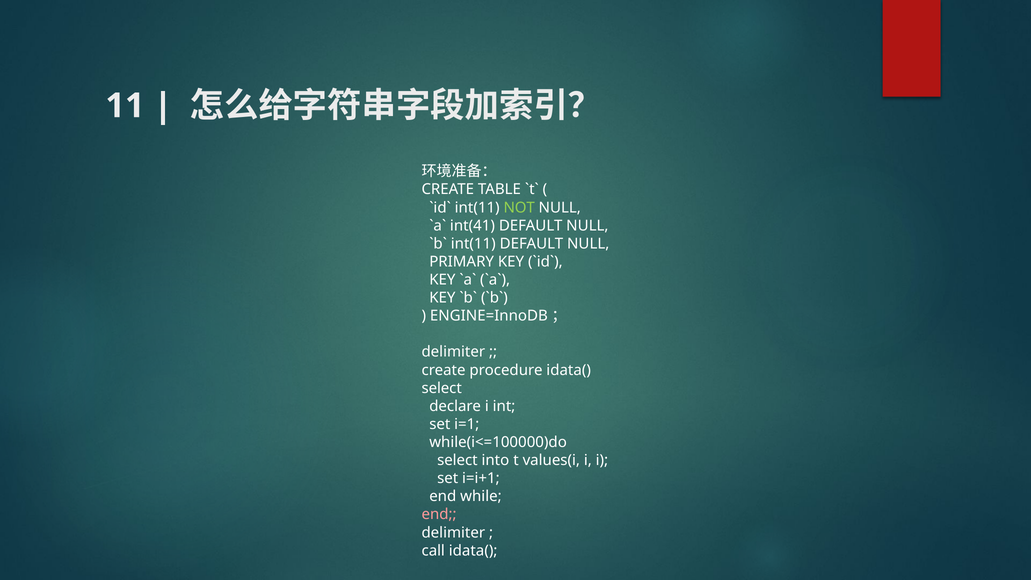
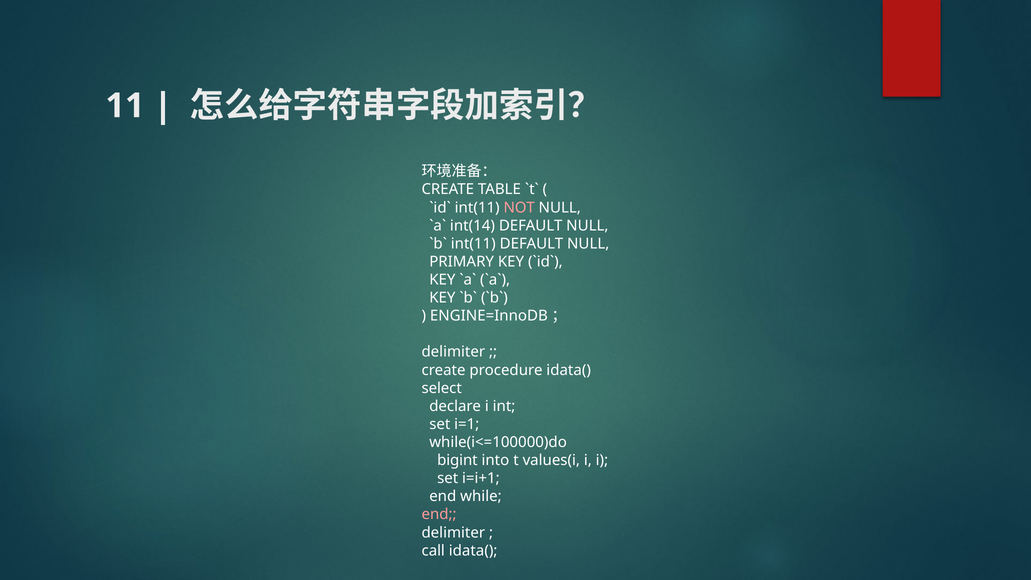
NOT colour: light green -> pink
int(41: int(41 -> int(14
select at (457, 460): select -> bigint
